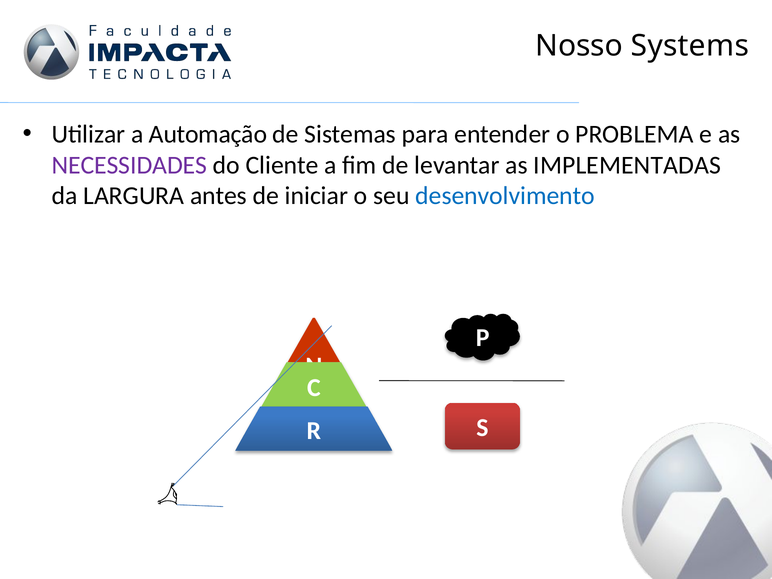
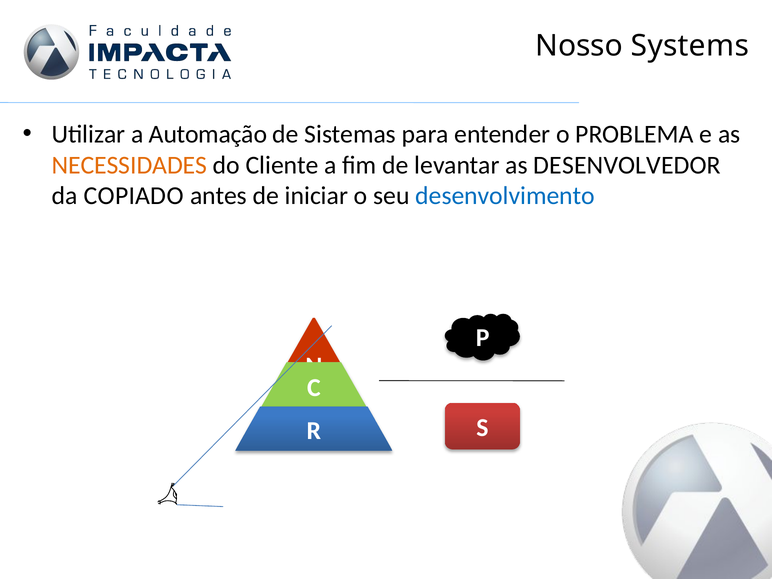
NECESSIDADES colour: purple -> orange
IMPLEMENTADAS: IMPLEMENTADAS -> DESENVOLVEDOR
LARGURA: LARGURA -> COPIADO
